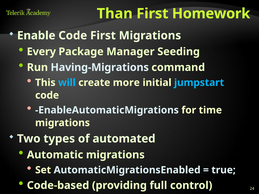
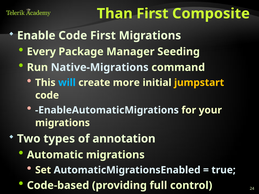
Homework: Homework -> Composite
Having-Migrations: Having-Migrations -> Native-Migrations
jumpstart colour: light blue -> yellow
time: time -> your
automated: automated -> annotation
